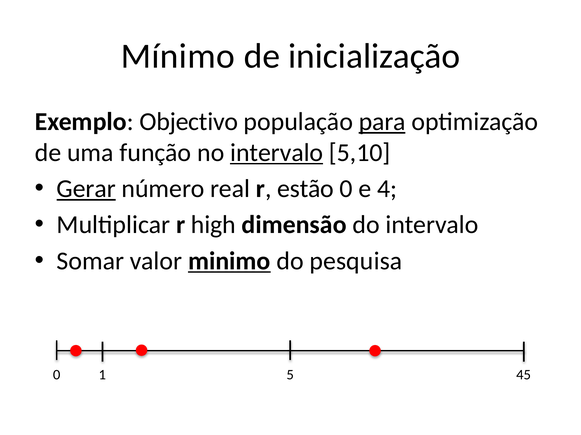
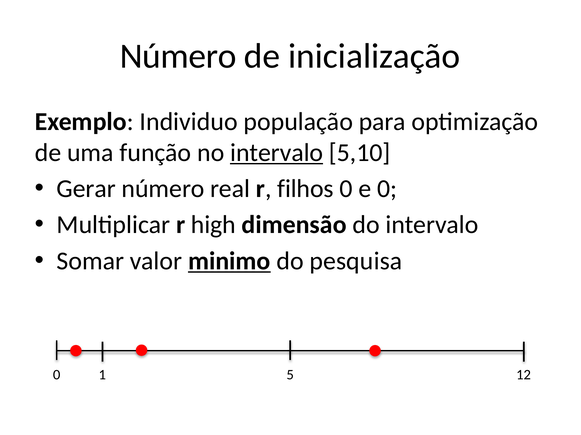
Mínimo at (178, 56): Mínimo -> Número
Objectivo: Objectivo -> Individuo
para underline: present -> none
Gerar underline: present -> none
estão: estão -> filhos
e 4: 4 -> 0
45: 45 -> 12
